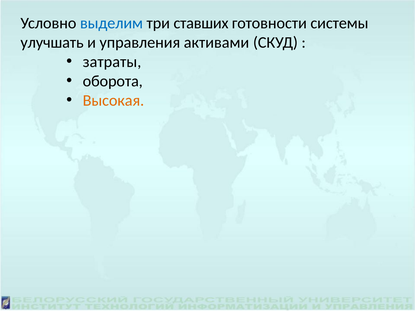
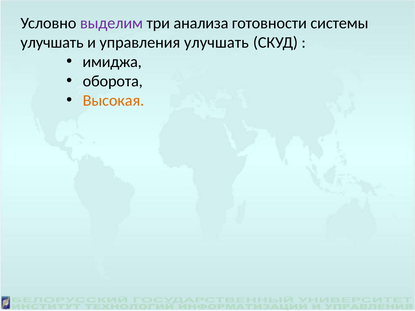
выделим colour: blue -> purple
ставших: ставших -> анализа
управления активами: активами -> улучшать
затраты: затраты -> имиджа
